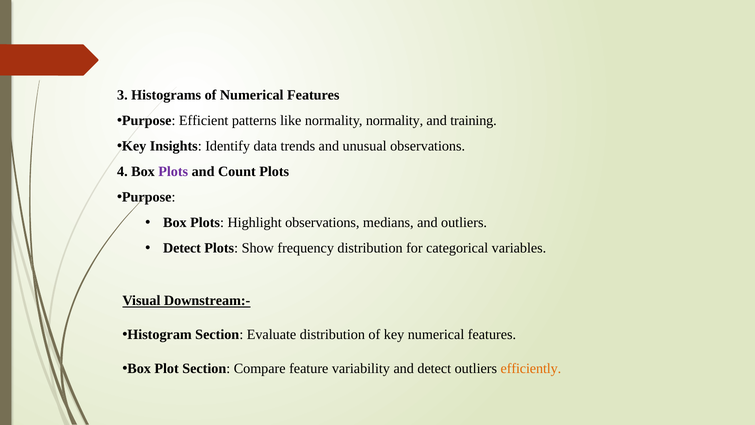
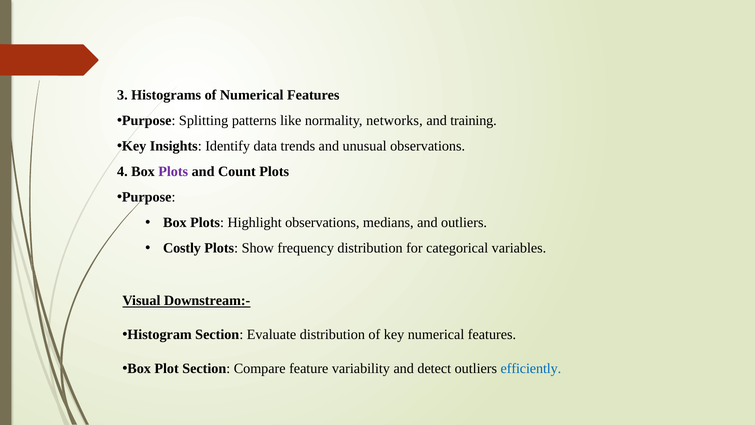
Efficient: Efficient -> Splitting
normality normality: normality -> networks
Detect at (182, 248): Detect -> Costly
efficiently colour: orange -> blue
